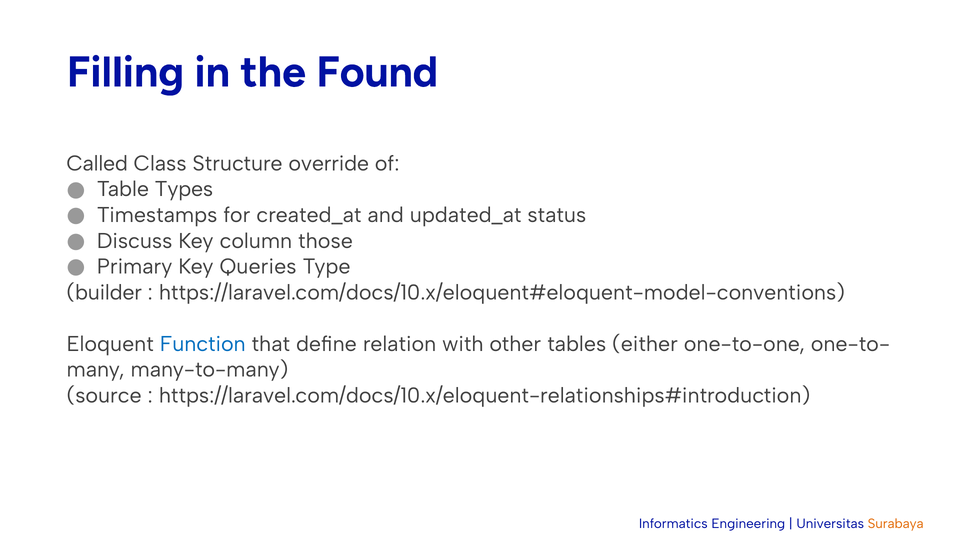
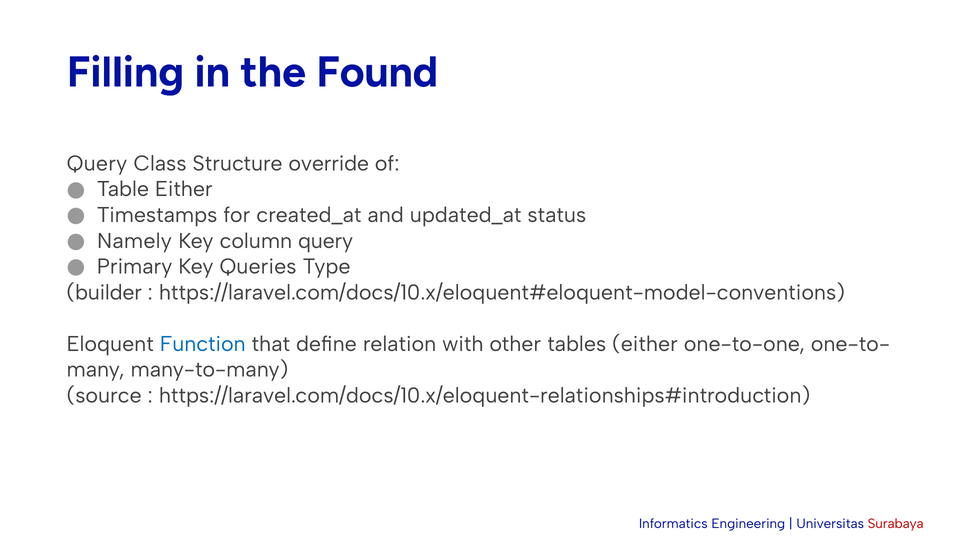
Called at (97, 164): Called -> Query
Table Types: Types -> Either
Discuss: Discuss -> Namely
column those: those -> query
Surabaya colour: orange -> red
